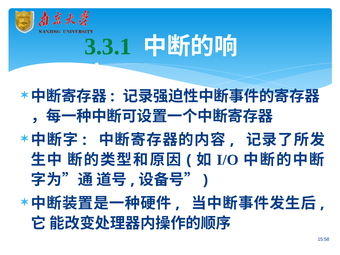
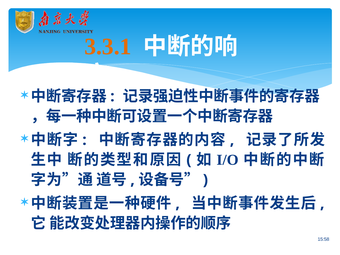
3.3.1 colour: green -> orange
